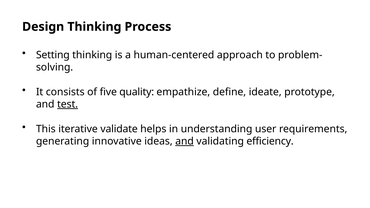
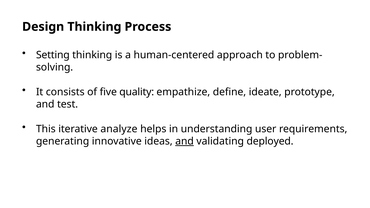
test underline: present -> none
validate: validate -> analyze
efficiency: efficiency -> deployed
